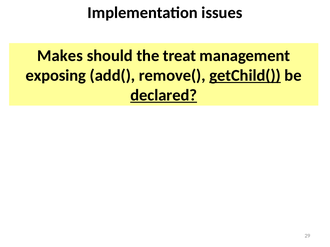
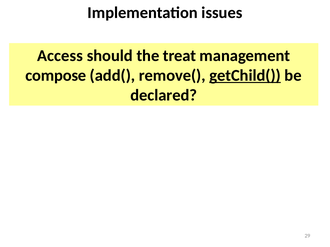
Makes: Makes -> Access
exposing: exposing -> compose
declared underline: present -> none
